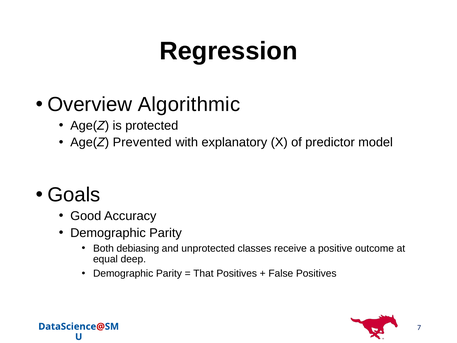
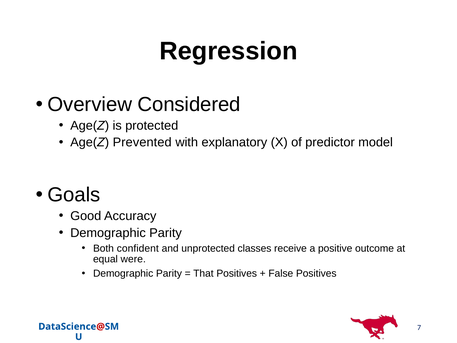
Algorithmic: Algorithmic -> Considered
debiasing: debiasing -> confident
deep: deep -> were
